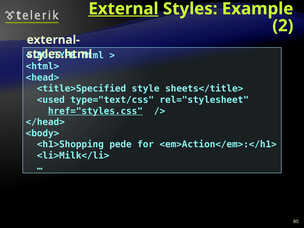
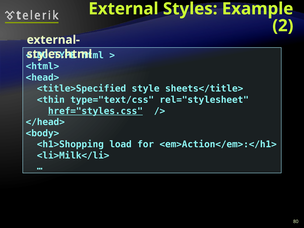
External underline: present -> none
<used: <used -> <thin
pede: pede -> load
